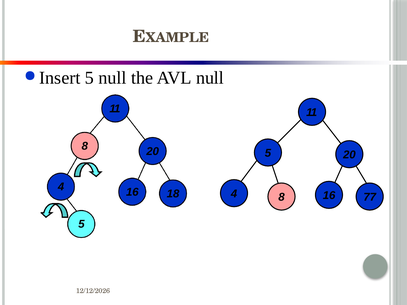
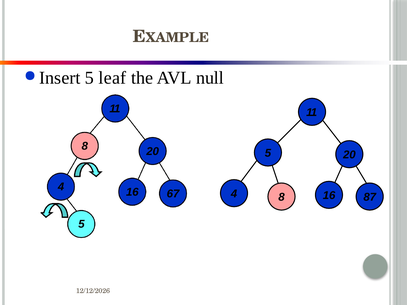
5 null: null -> leaf
18: 18 -> 67
77: 77 -> 87
